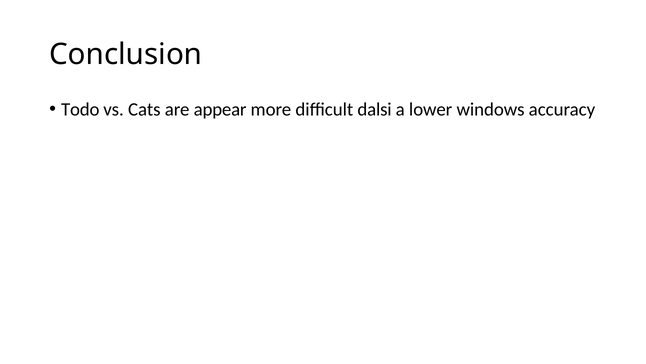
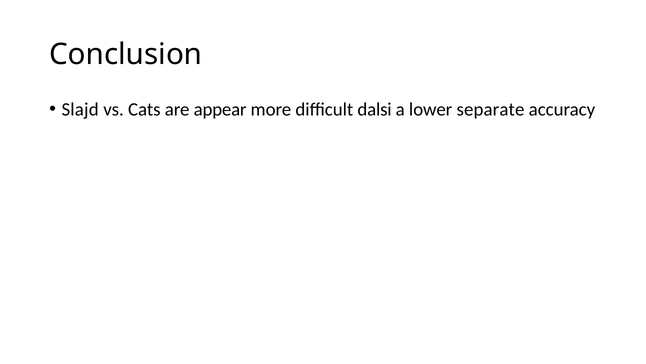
Todo: Todo -> Slajd
windows: windows -> separate
